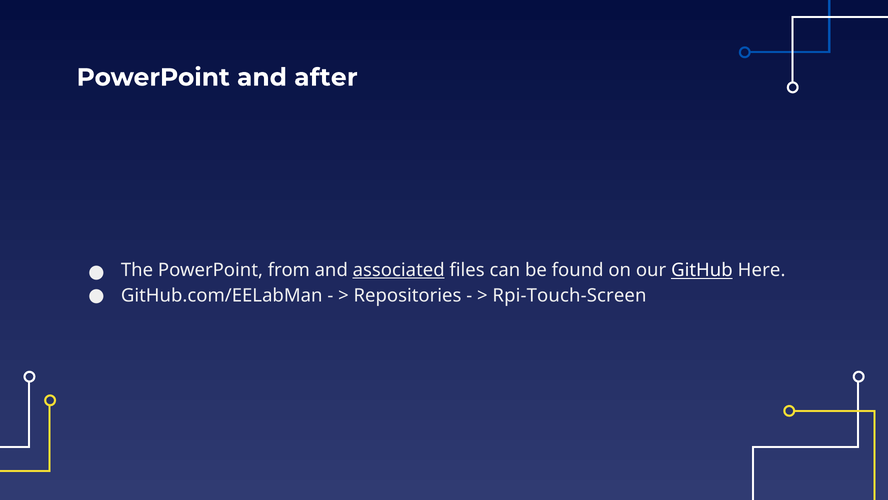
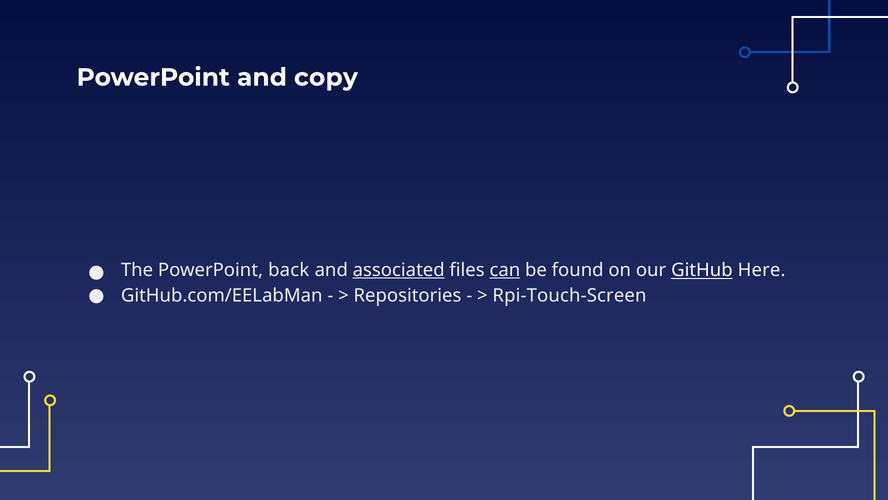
after: after -> copy
from: from -> back
can underline: none -> present
